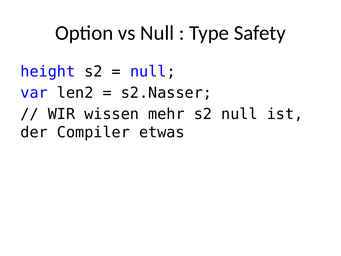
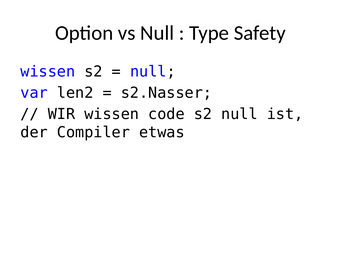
height at (48, 72): height -> wissen
mehr: mehr -> code
